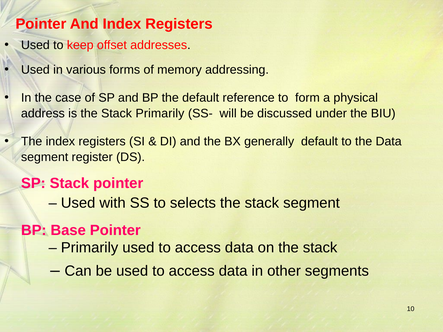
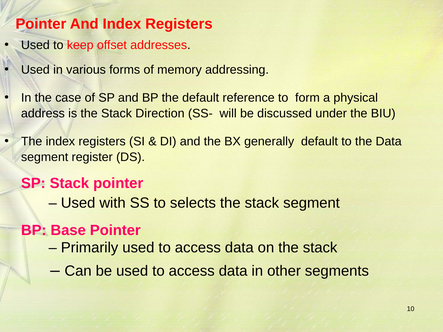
Stack Primarily: Primarily -> Direction
